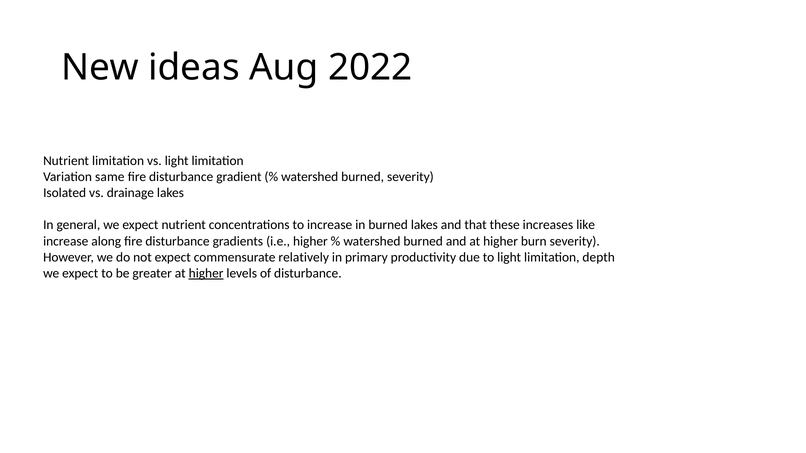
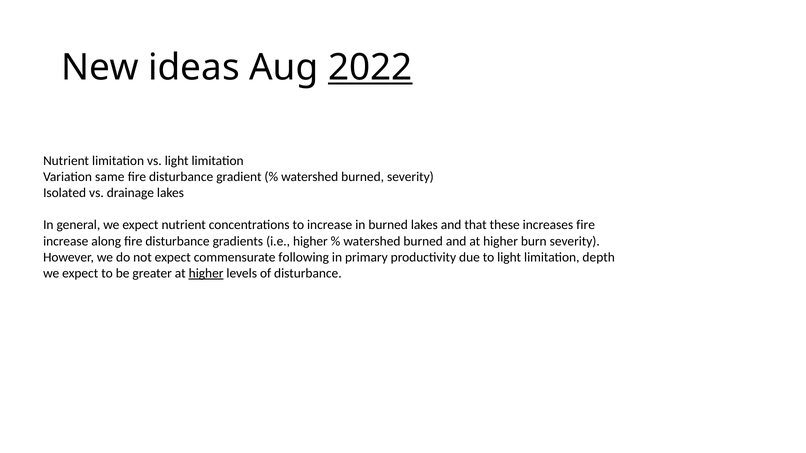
2022 underline: none -> present
increases like: like -> fire
relatively: relatively -> following
